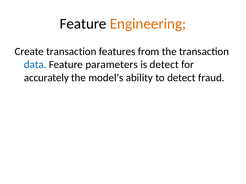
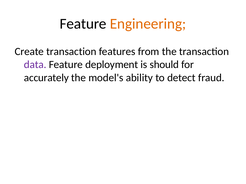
data colour: blue -> purple
parameters: parameters -> deployment
is detect: detect -> should
